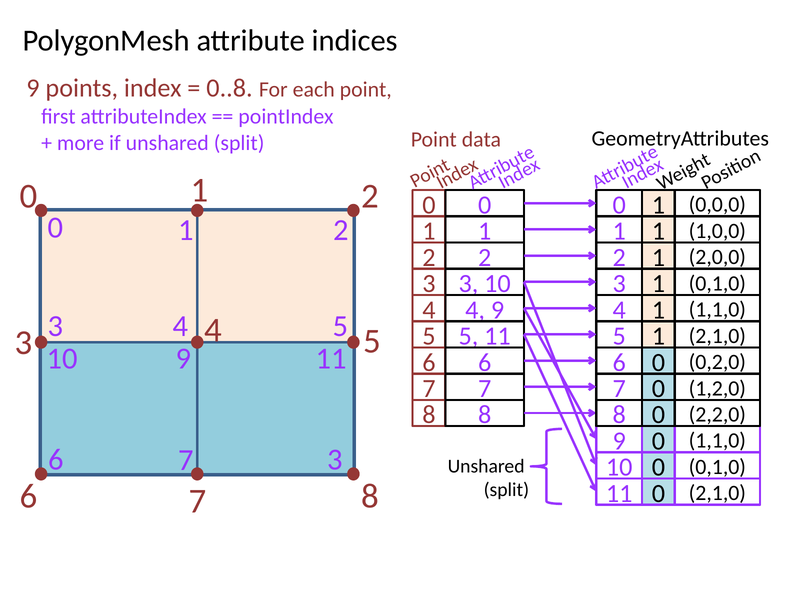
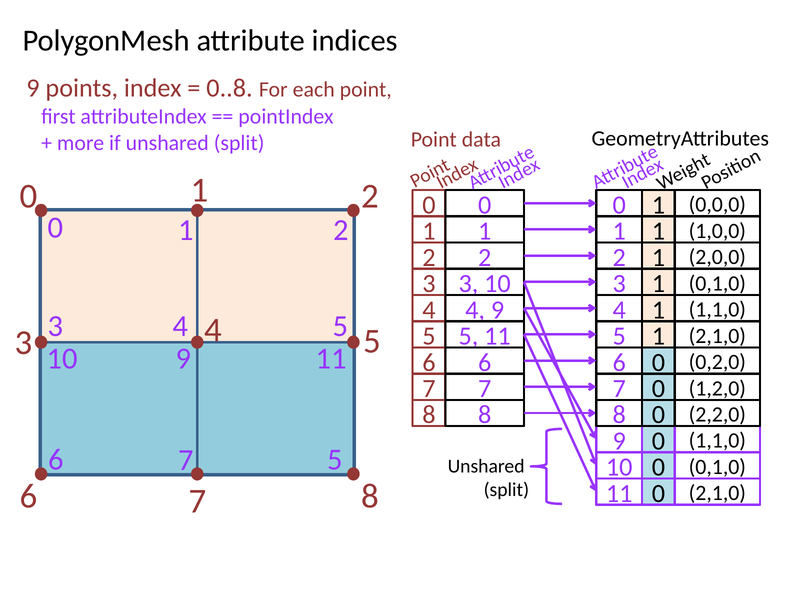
7 3: 3 -> 5
